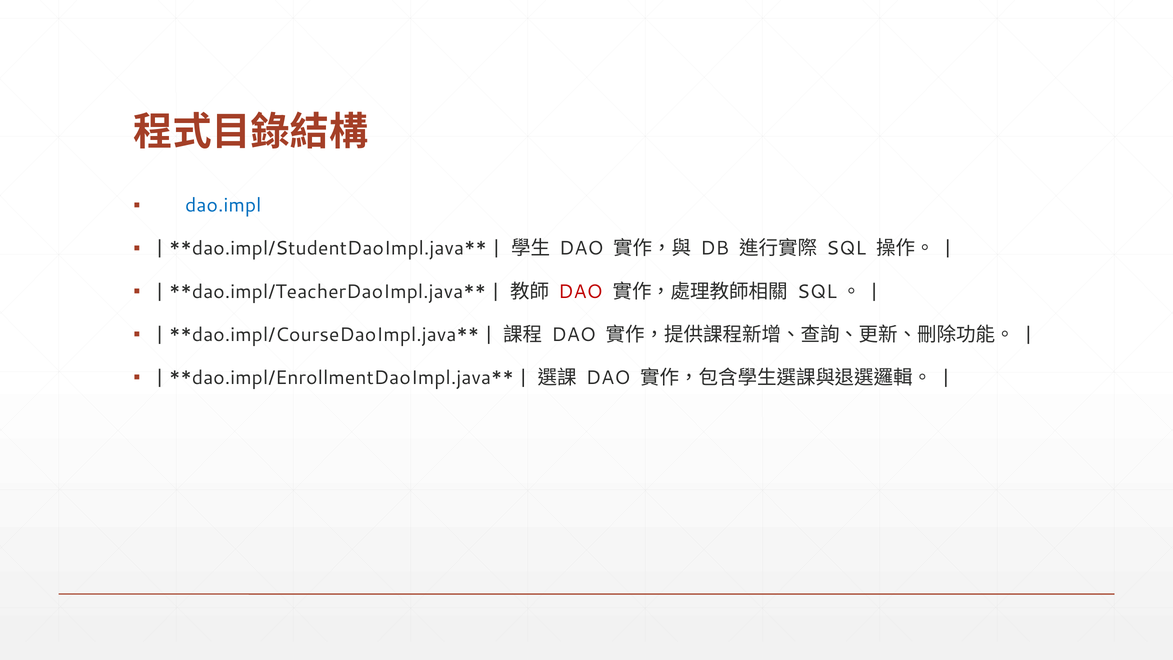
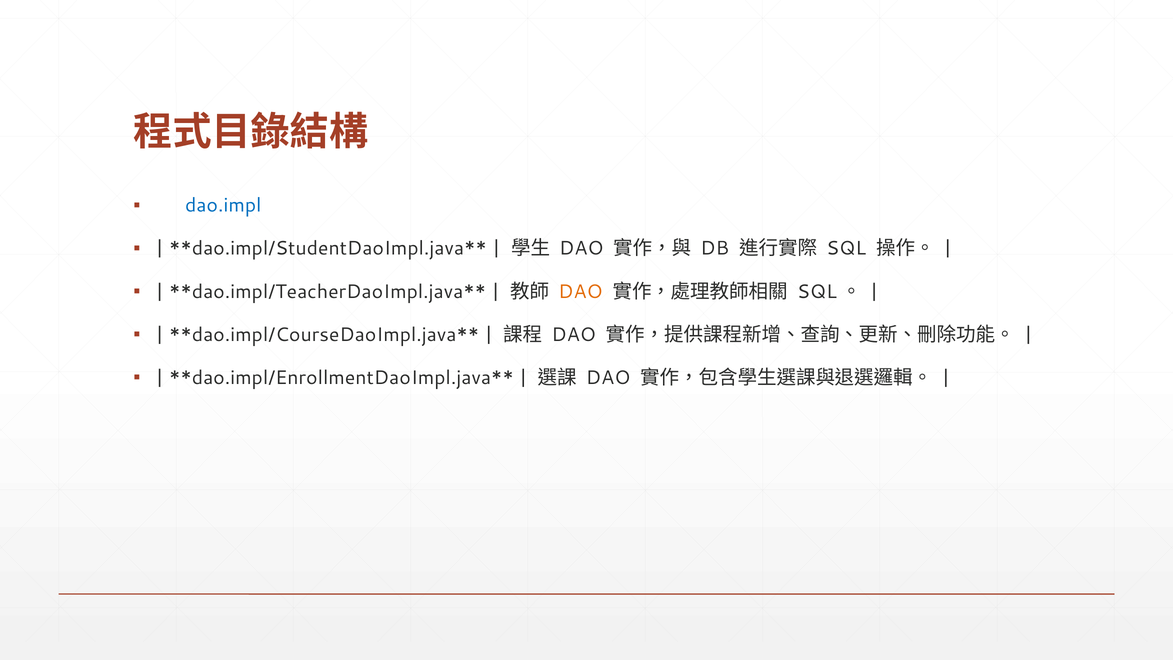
DAO at (580, 292) colour: red -> orange
